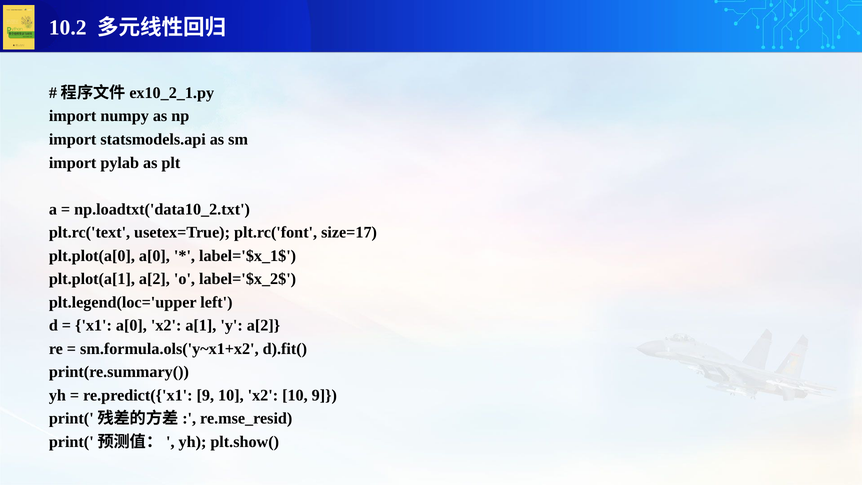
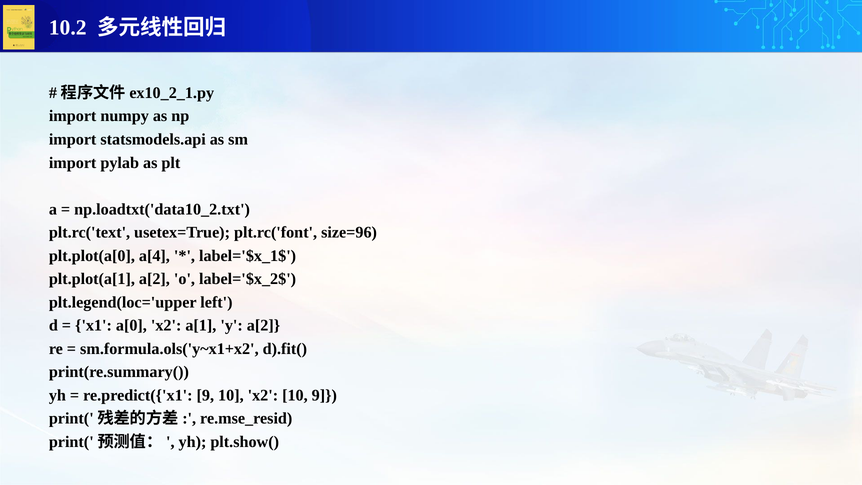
size=17: size=17 -> size=96
plt.plot(a[0 a[0: a[0 -> a[4
